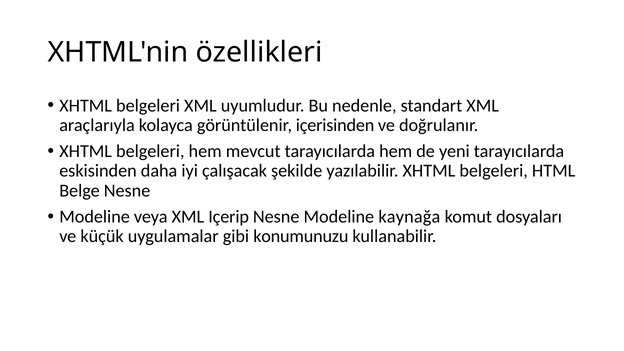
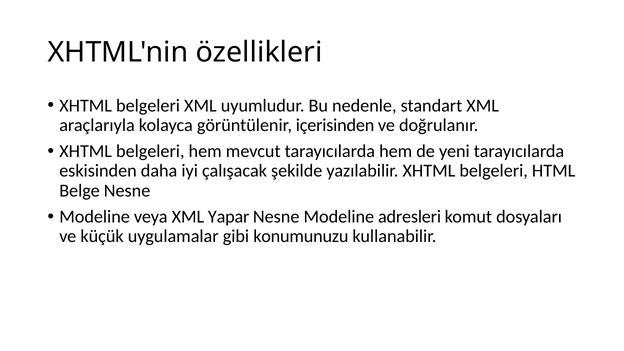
Içerip: Içerip -> Yapar
kaynağa: kaynağa -> adresleri
